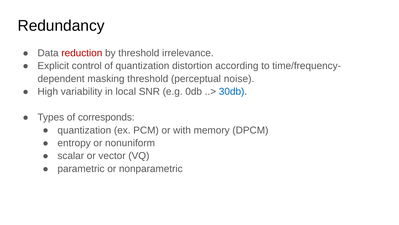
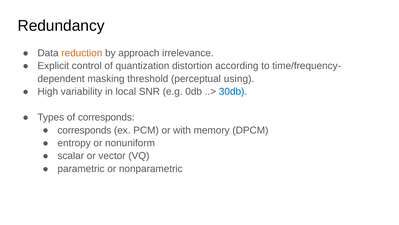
reduction colour: red -> orange
by threshold: threshold -> approach
noise: noise -> using
quantization at (84, 130): quantization -> corresponds
